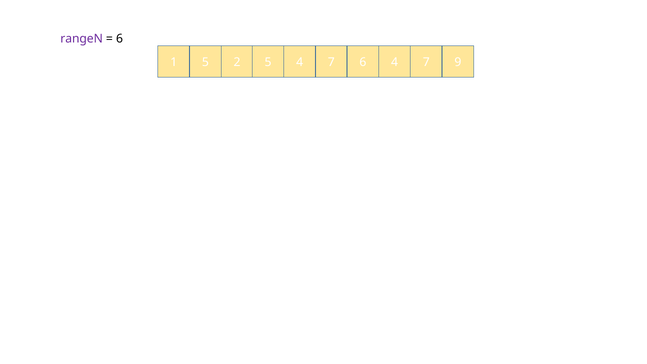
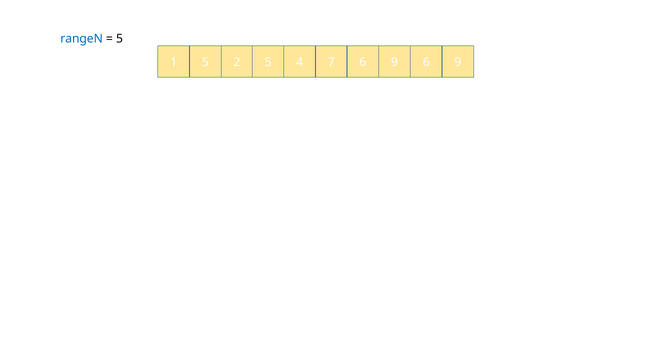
rangeN colour: purple -> blue
6 at (120, 39): 6 -> 5
4 4: 4 -> 9
5 7: 7 -> 6
